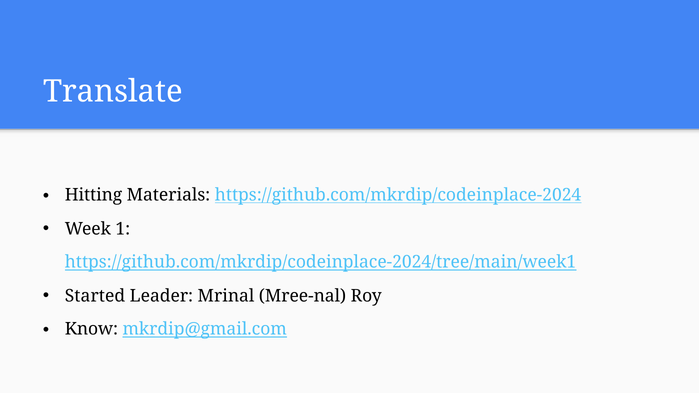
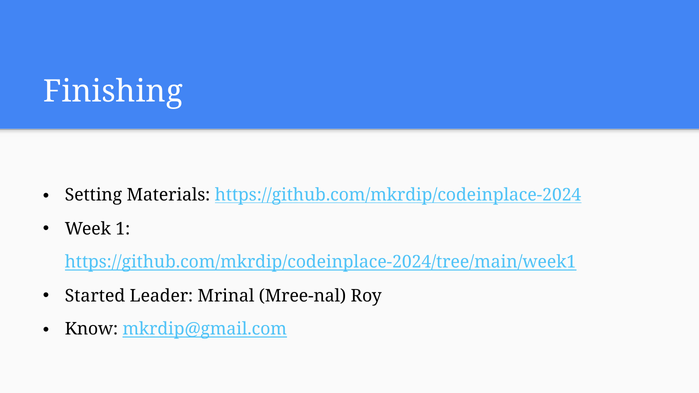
Translate: Translate -> Finishing
Hitting: Hitting -> Setting
